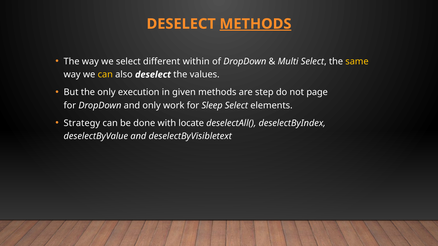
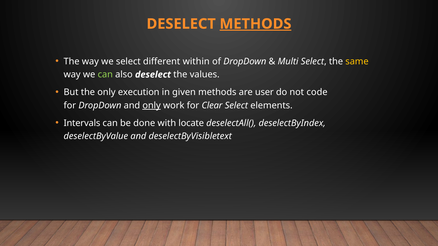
can at (105, 75) colour: yellow -> light green
step: step -> user
page: page -> code
only at (152, 106) underline: none -> present
Sleep: Sleep -> Clear
Strategy: Strategy -> Intervals
